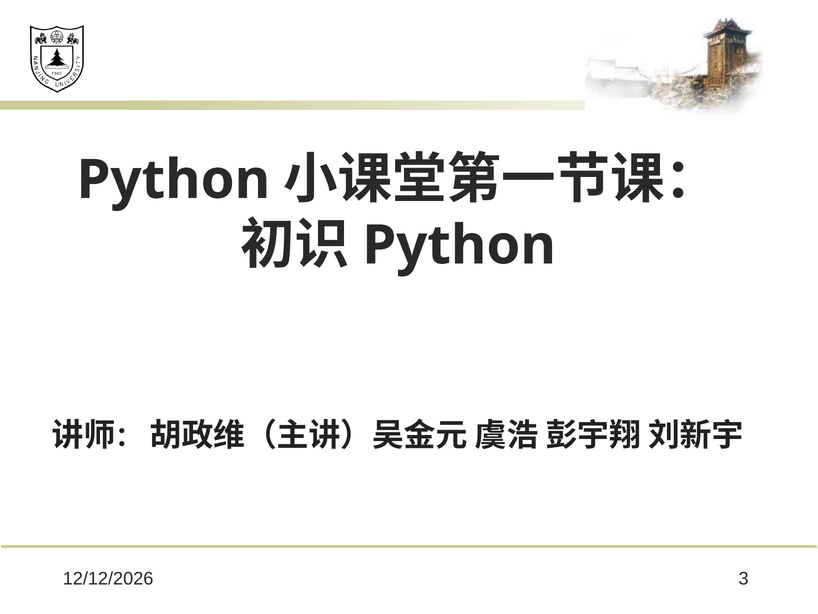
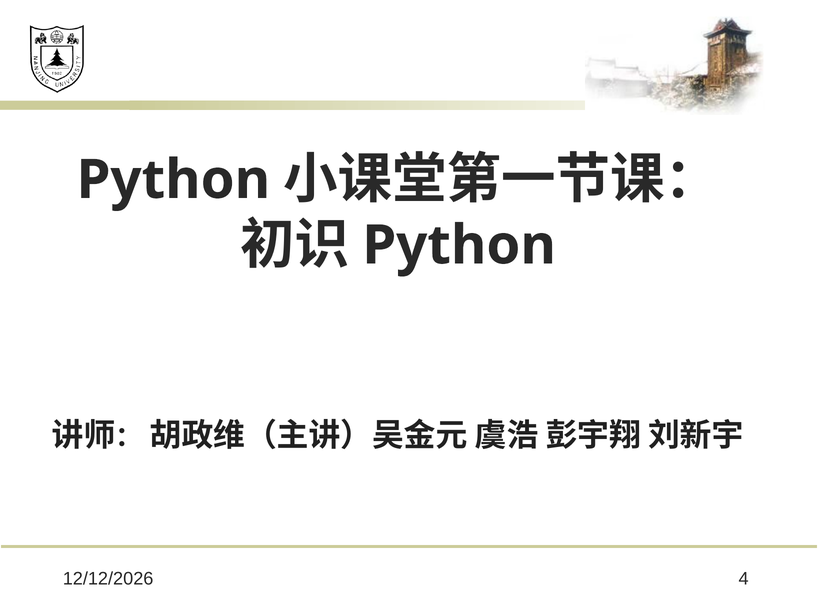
3: 3 -> 4
